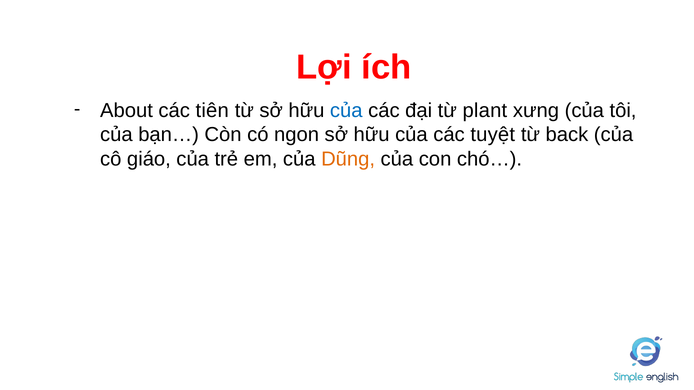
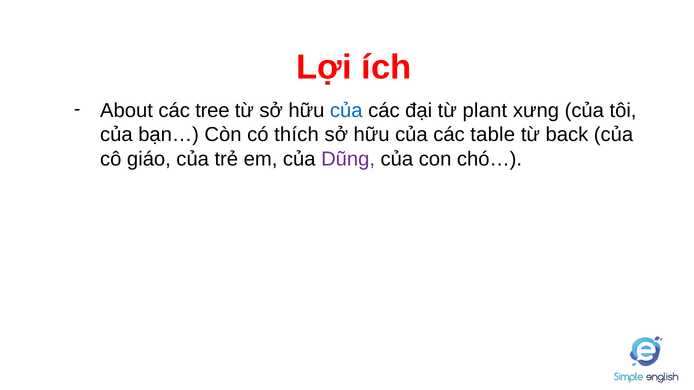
tiên: tiên -> tree
ngon: ngon -> thích
tuyệt: tuyệt -> table
Dũng colour: orange -> purple
